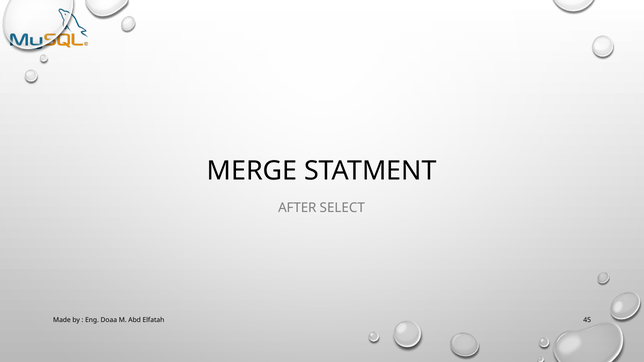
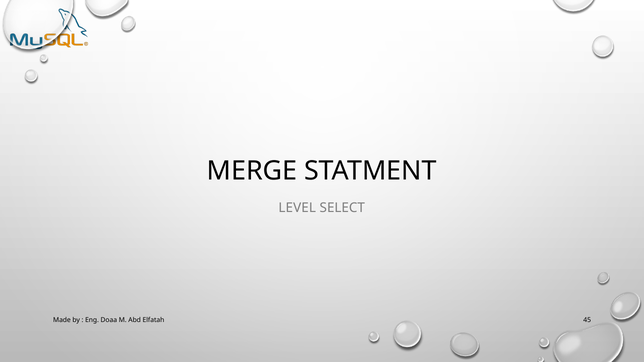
AFTER: AFTER -> LEVEL
